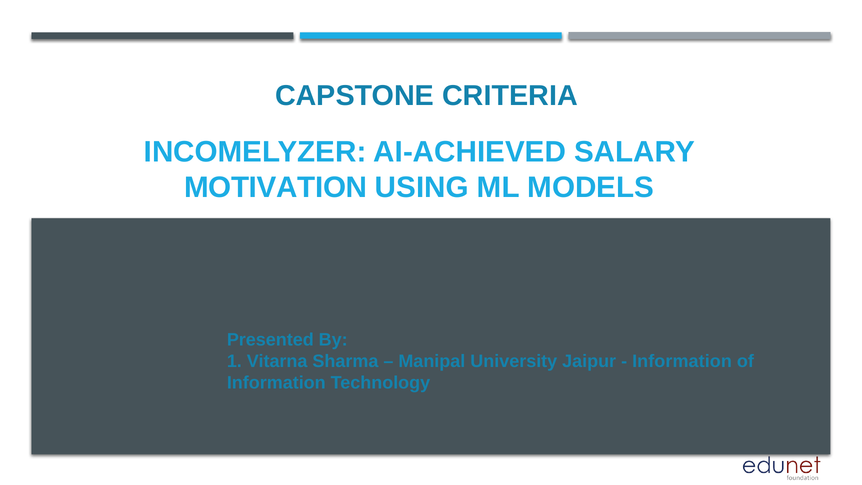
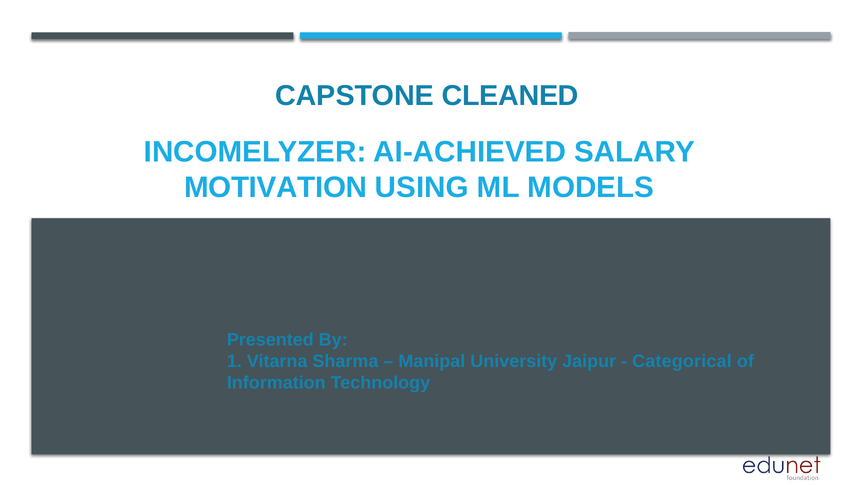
CRITERIA: CRITERIA -> CLEANED
Information at (682, 361): Information -> Categorical
